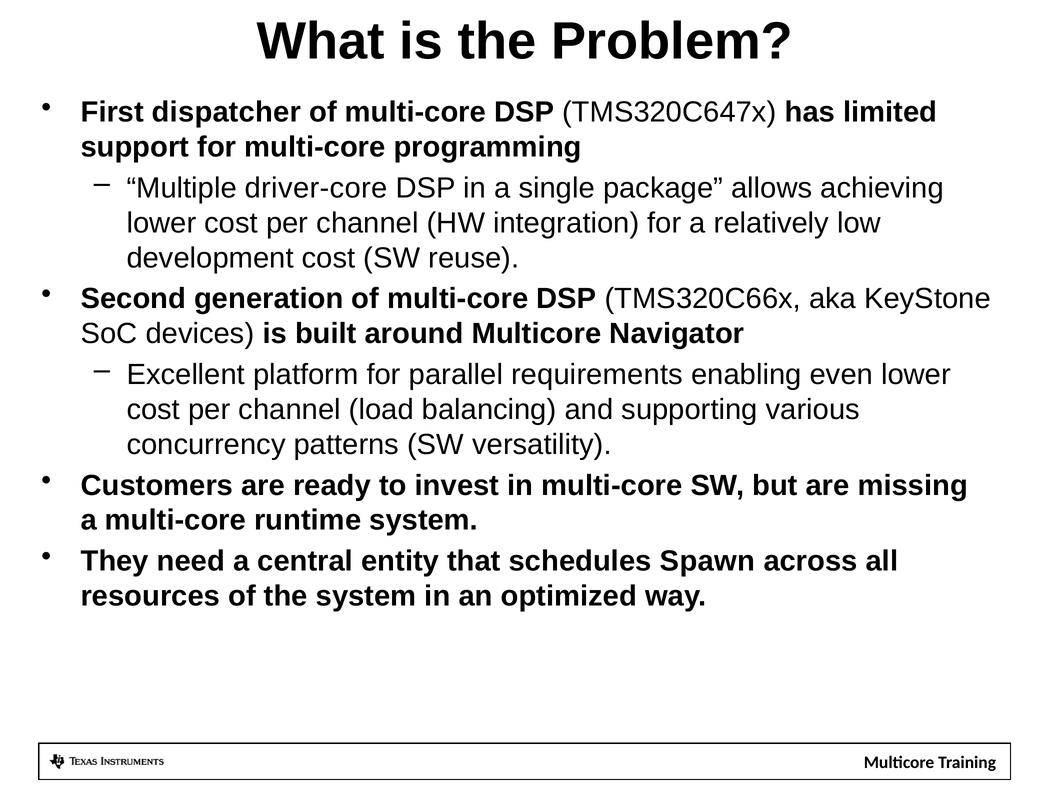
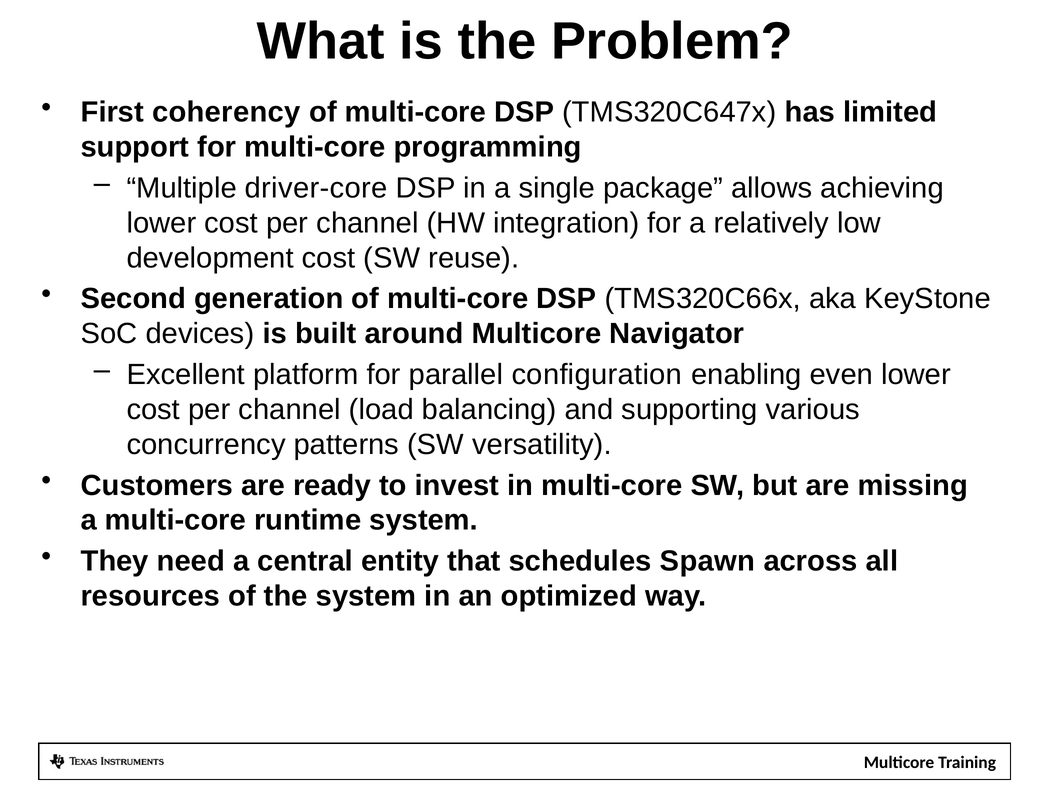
dispatcher: dispatcher -> coherency
requirements: requirements -> configuration
